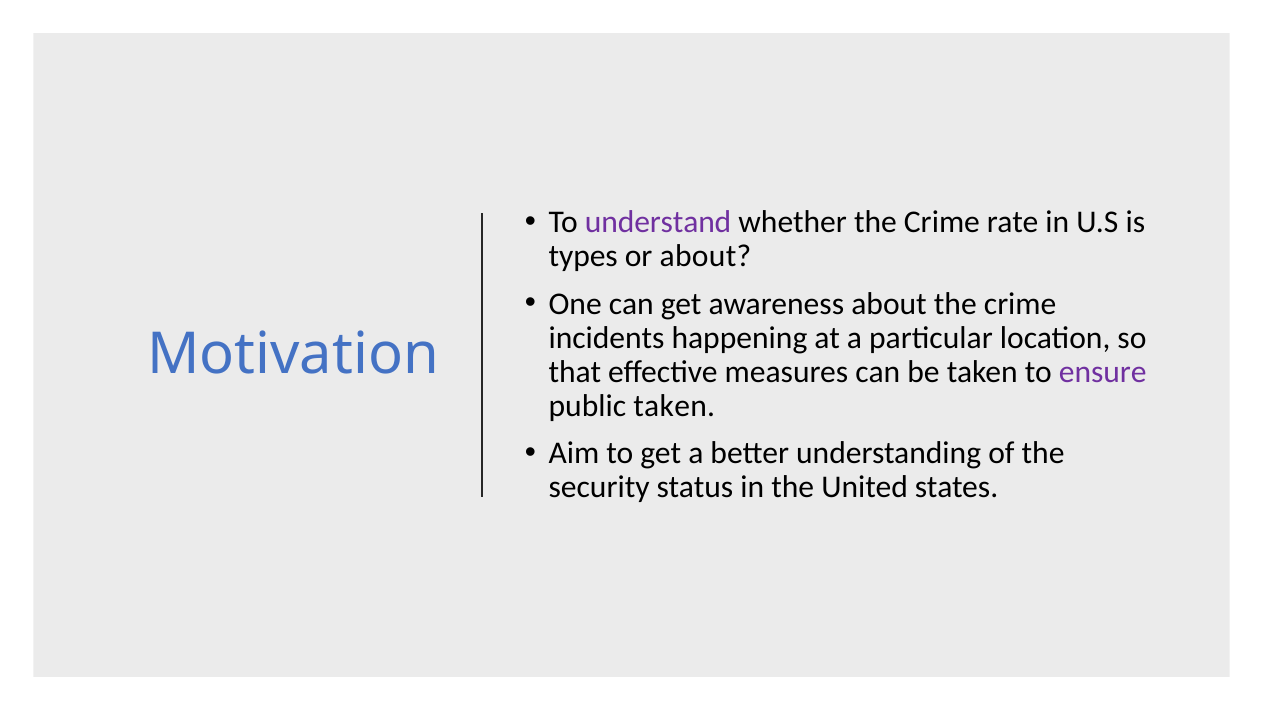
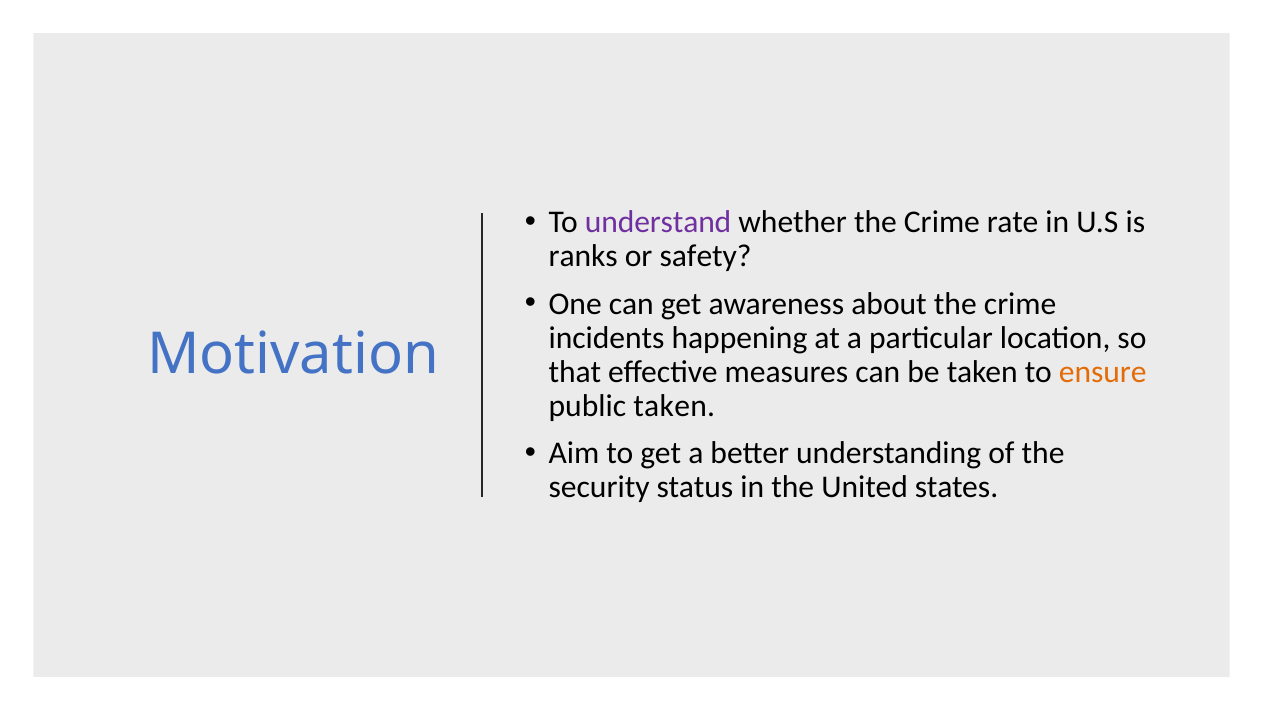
types: types -> ranks
or about: about -> safety
ensure colour: purple -> orange
